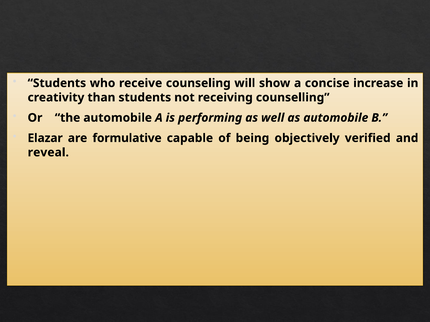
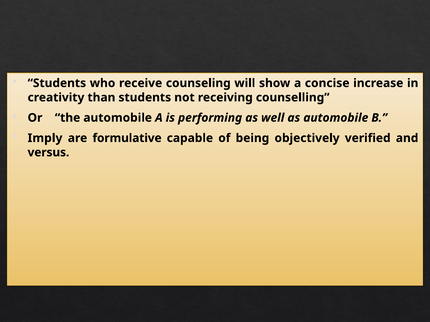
Elazar: Elazar -> Imply
reveal: reveal -> versus
